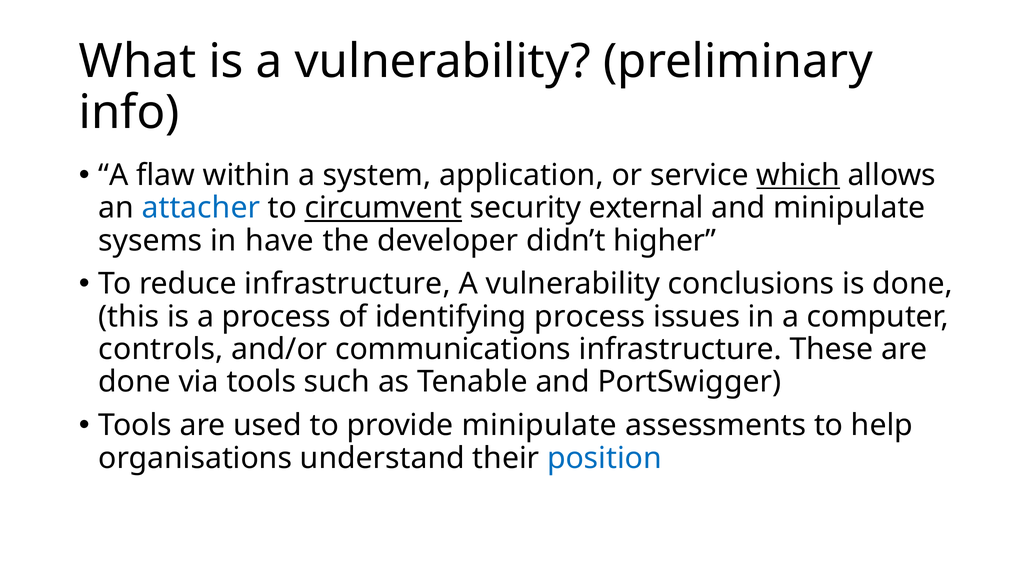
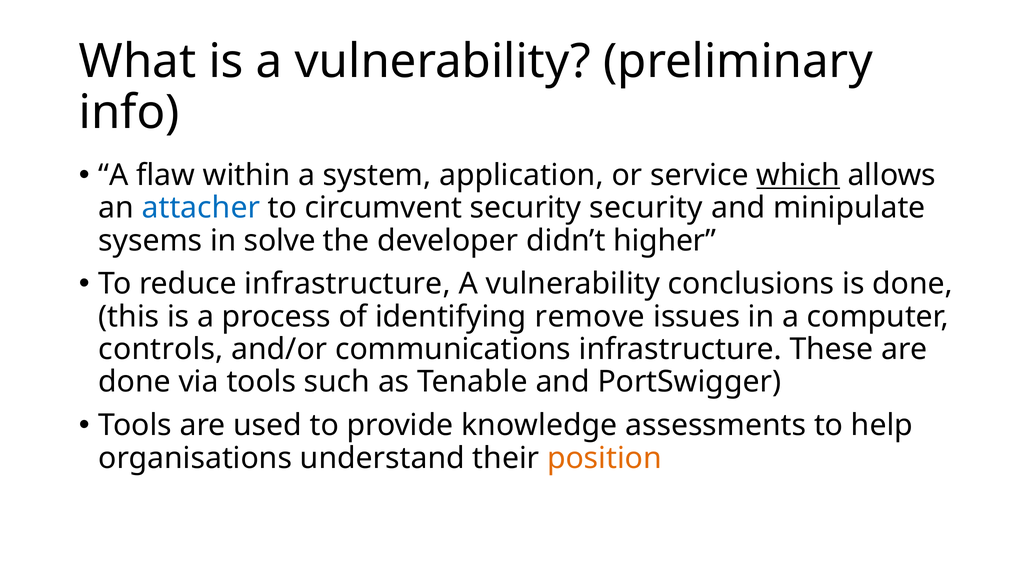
circumvent underline: present -> none
security external: external -> security
have: have -> solve
identifying process: process -> remove
provide minipulate: minipulate -> knowledge
position colour: blue -> orange
